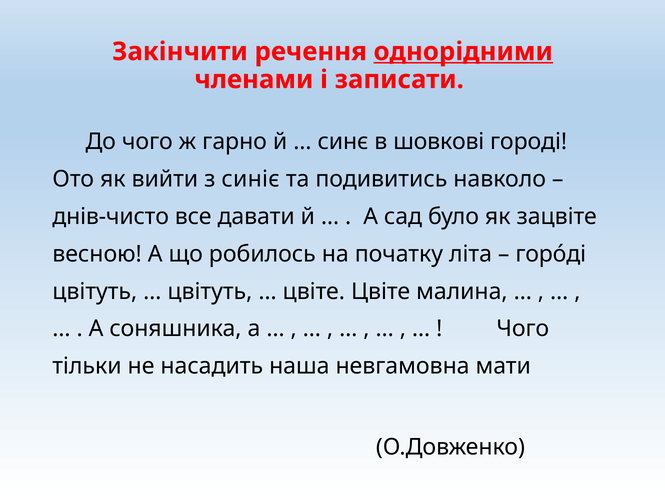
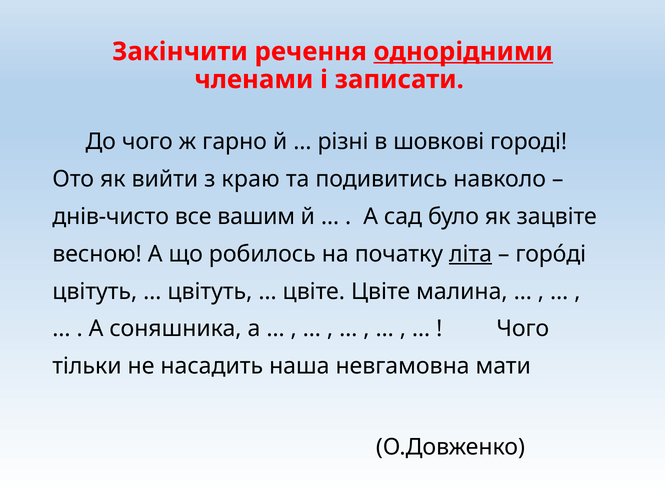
синє: синє -> різні
синіє: синіє -> краю
давати: давати -> вашим
літа underline: none -> present
